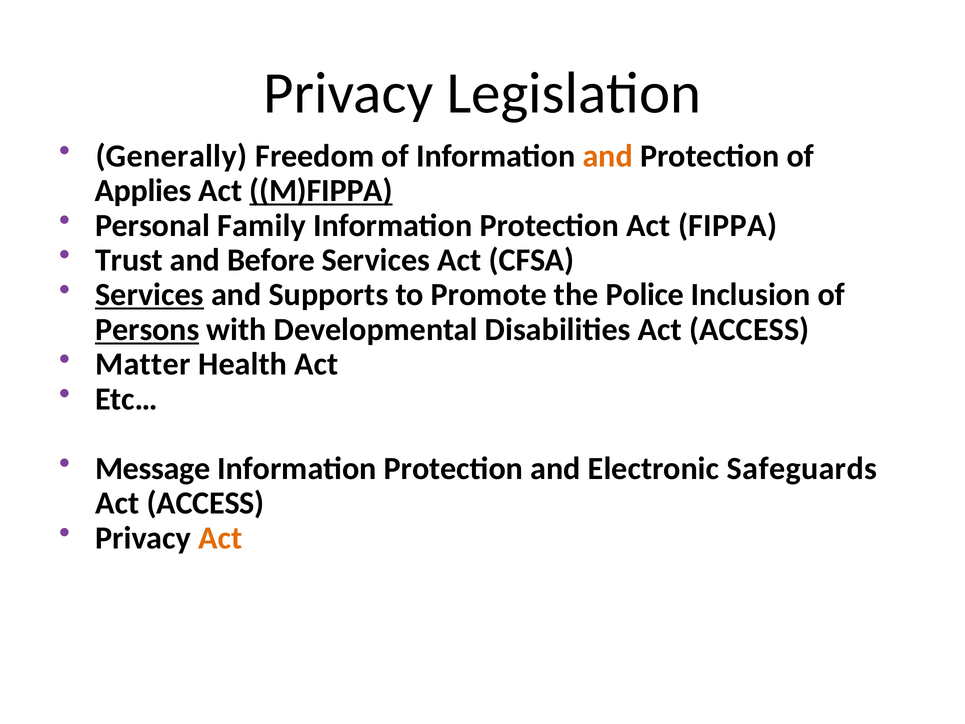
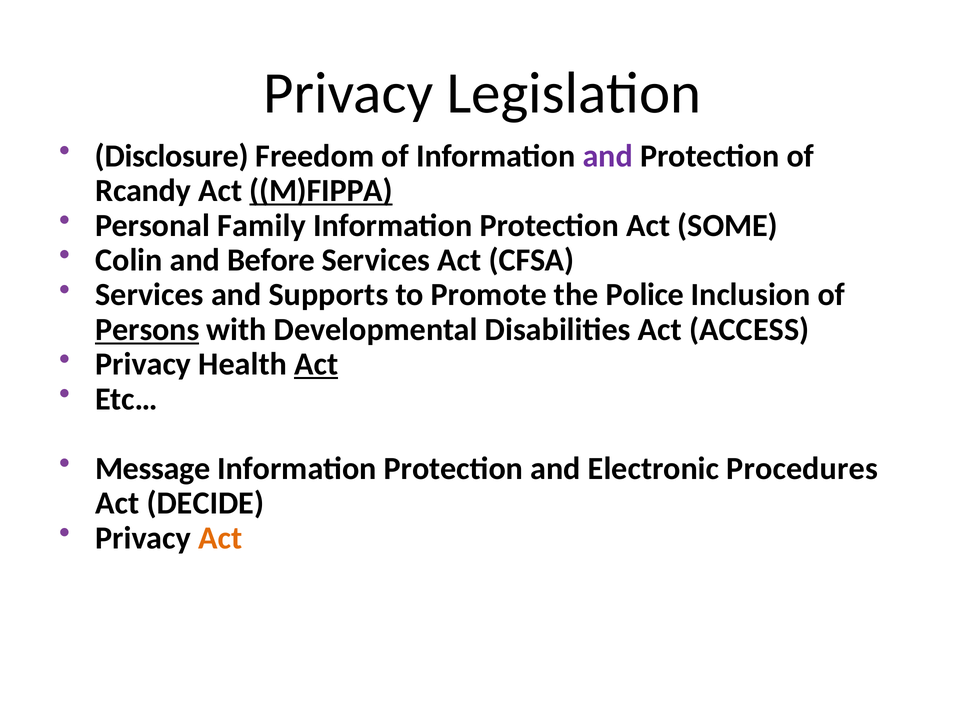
Generally: Generally -> Disclosure
and at (608, 156) colour: orange -> purple
Applies: Applies -> Rcandy
FIPPA: FIPPA -> SOME
Trust: Trust -> Colin
Services at (150, 295) underline: present -> none
Matter at (143, 364): Matter -> Privacy
Act at (316, 364) underline: none -> present
Safeguards: Safeguards -> Procedures
ACCESS at (205, 503): ACCESS -> DECIDE
